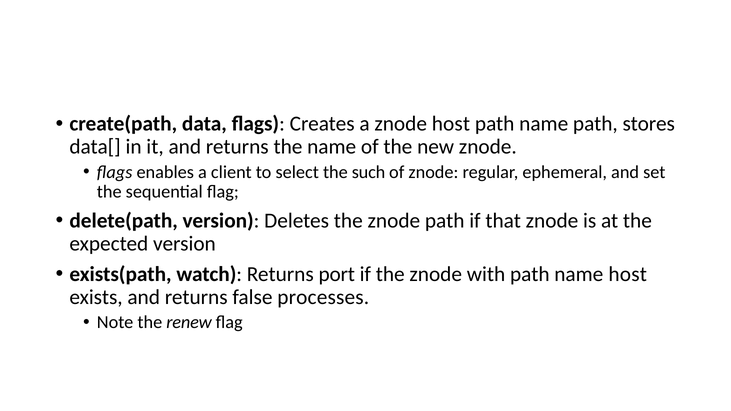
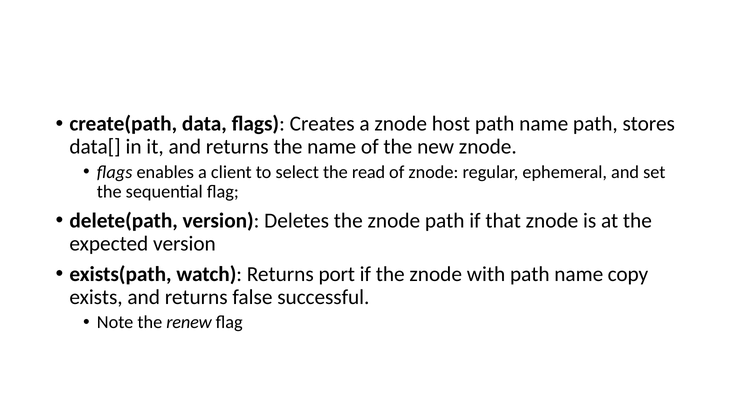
such: such -> read
name host: host -> copy
processes: processes -> successful
